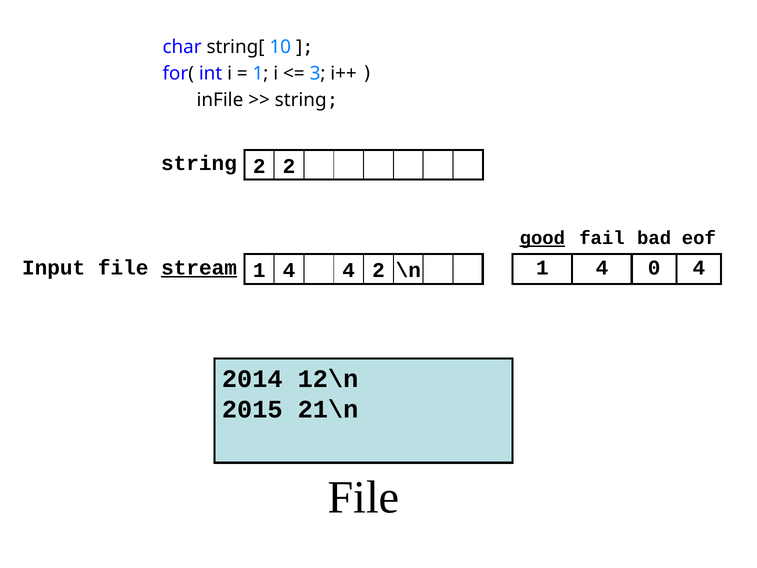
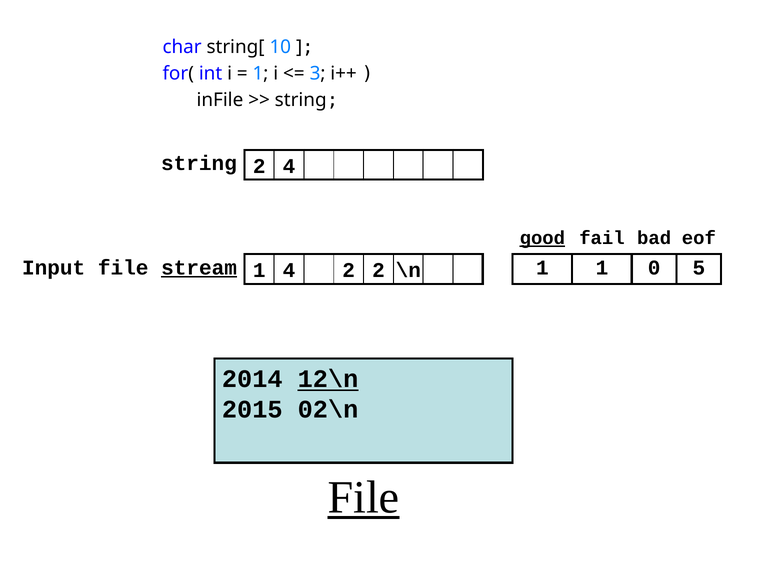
2 2: 2 -> 4
4 at (602, 268): 4 -> 1
0 4: 4 -> 5
4 4: 4 -> 2
12\n underline: none -> present
21\n: 21\n -> 02\n
File at (364, 497) underline: none -> present
